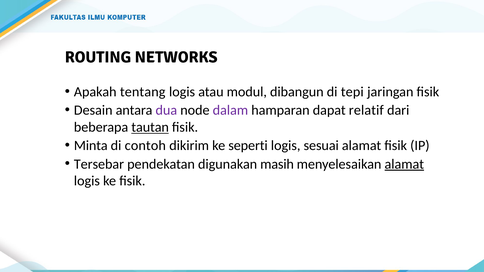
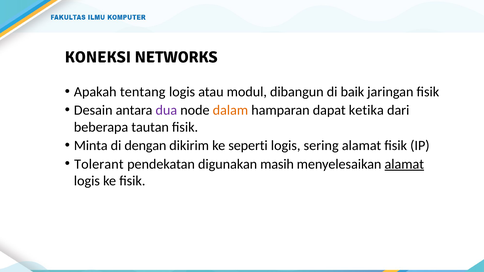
ROUTING: ROUTING -> KONEKSI
tepi: tepi -> baik
dalam colour: purple -> orange
relatif: relatif -> ketika
tautan underline: present -> none
contoh: contoh -> dengan
sesuai: sesuai -> sering
Tersebar: Tersebar -> Tolerant
